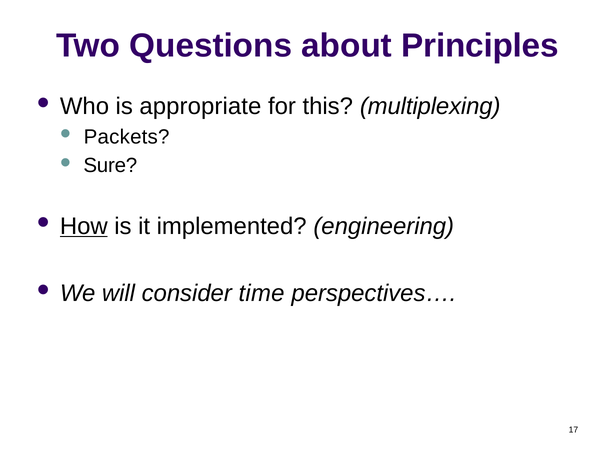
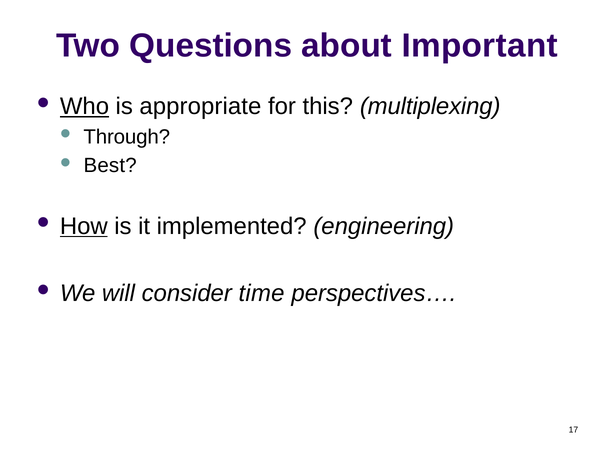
Principles: Principles -> Important
Who underline: none -> present
Packets: Packets -> Through
Sure: Sure -> Best
